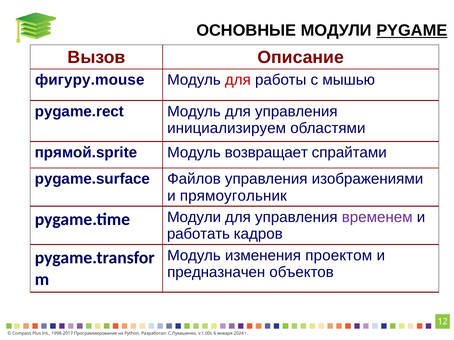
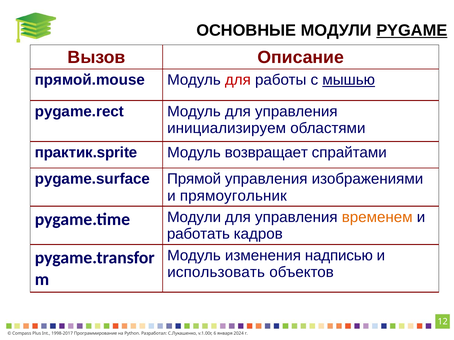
фигуру.mouse: фигуру.mouse -> прямой.mouse
мышью underline: none -> present
прямой.sprite: прямой.sprite -> практик.sprite
Файлов: Файлов -> Прямой
временем colour: purple -> orange
проектом: проектом -> надписью
предназначен: предназначен -> использовать
